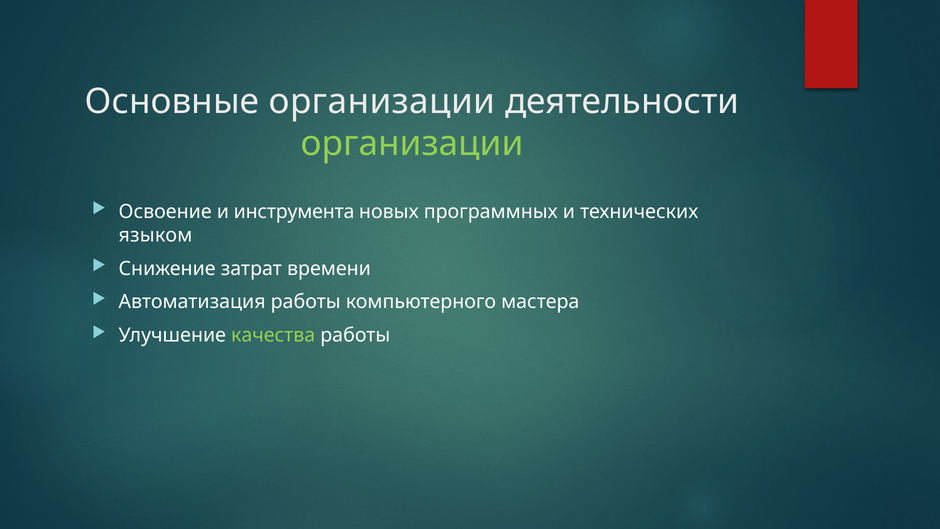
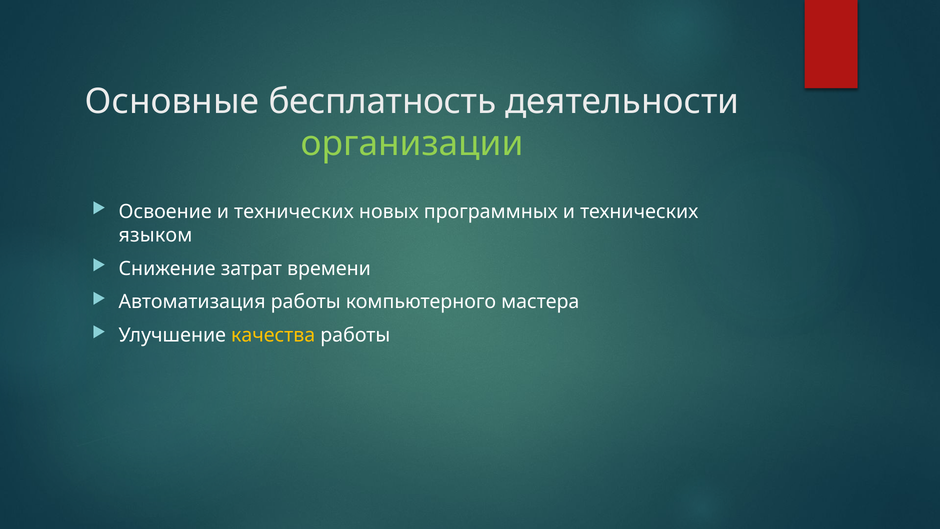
Основные организации: организации -> бесплатность
Освоение и инструмента: инструмента -> технических
качества colour: light green -> yellow
